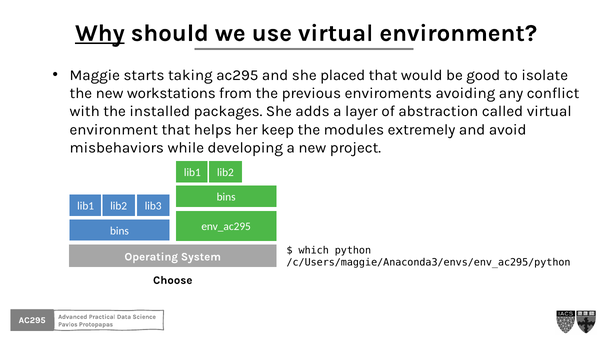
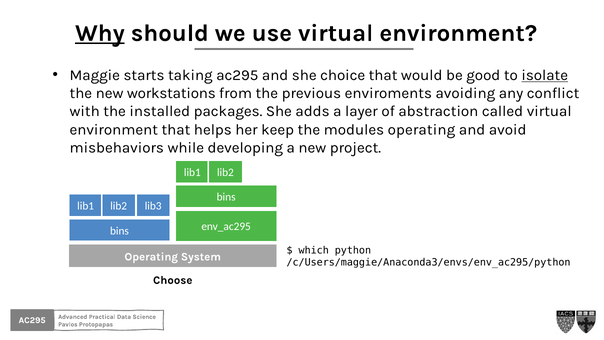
placed: placed -> choice
isolate underline: none -> present
modules extremely: extremely -> operating
